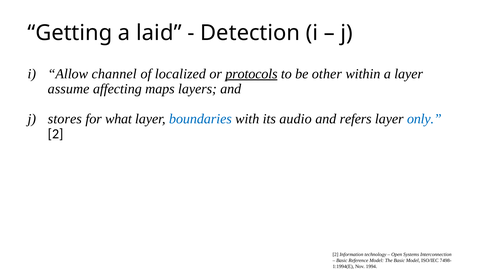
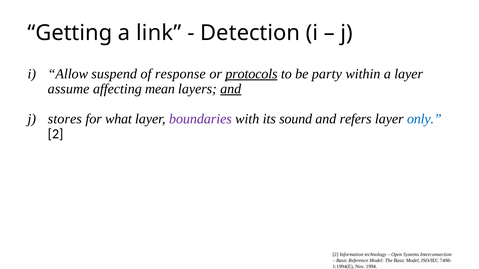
laid: laid -> link
channel: channel -> suspend
localized: localized -> response
other: other -> party
maps: maps -> mean
and at (231, 89) underline: none -> present
boundaries colour: blue -> purple
audio: audio -> sound
